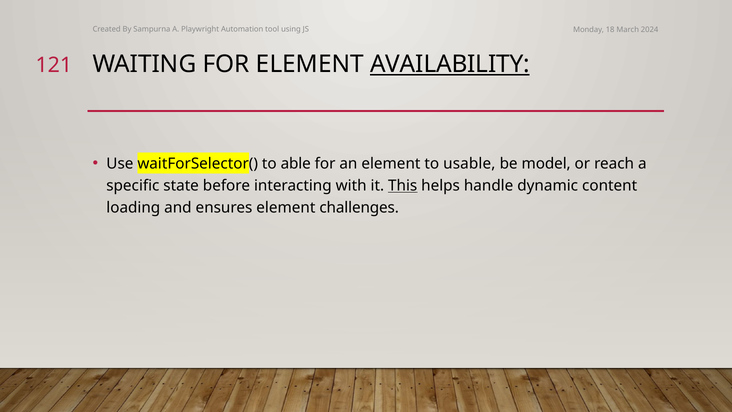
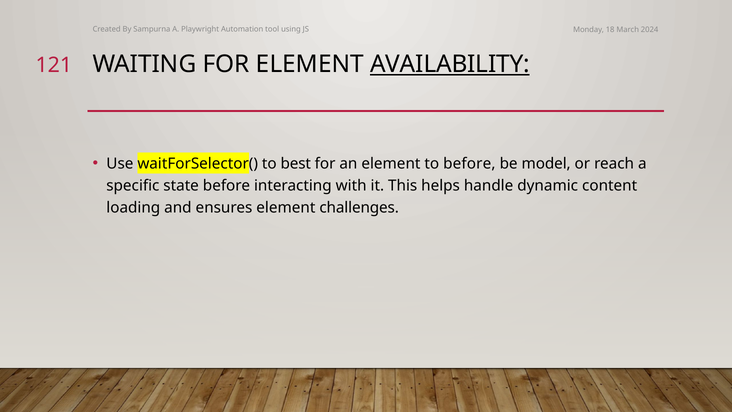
able: able -> best
to usable: usable -> before
This underline: present -> none
